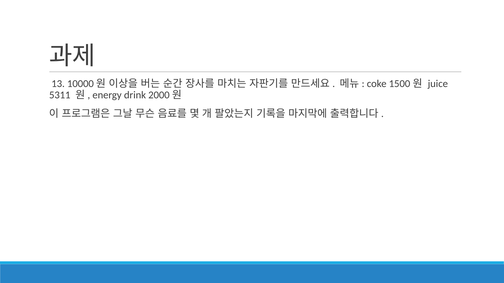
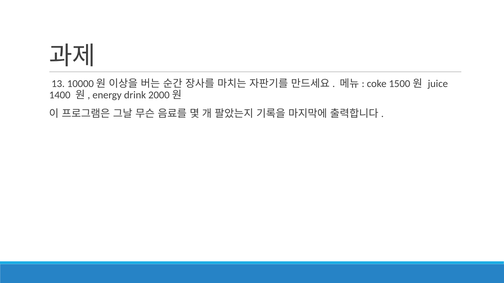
5311: 5311 -> 1400
